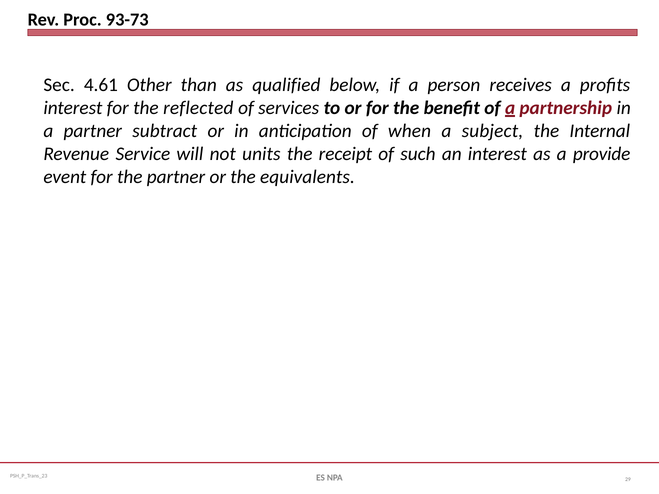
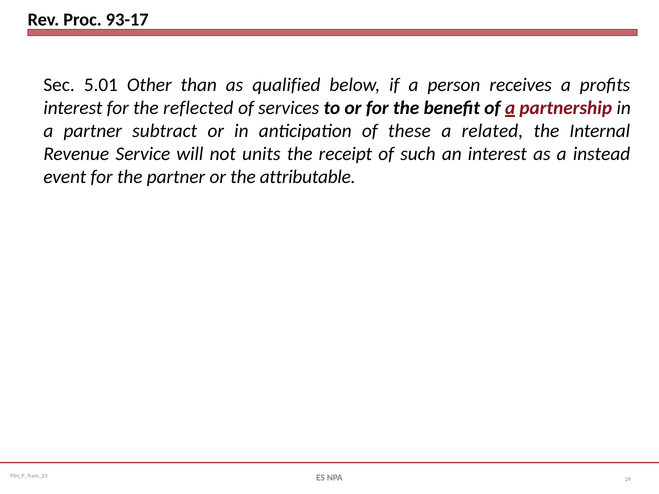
93-73: 93-73 -> 93-17
4.61: 4.61 -> 5.01
when: when -> these
subject: subject -> related
provide: provide -> instead
equivalents: equivalents -> attributable
